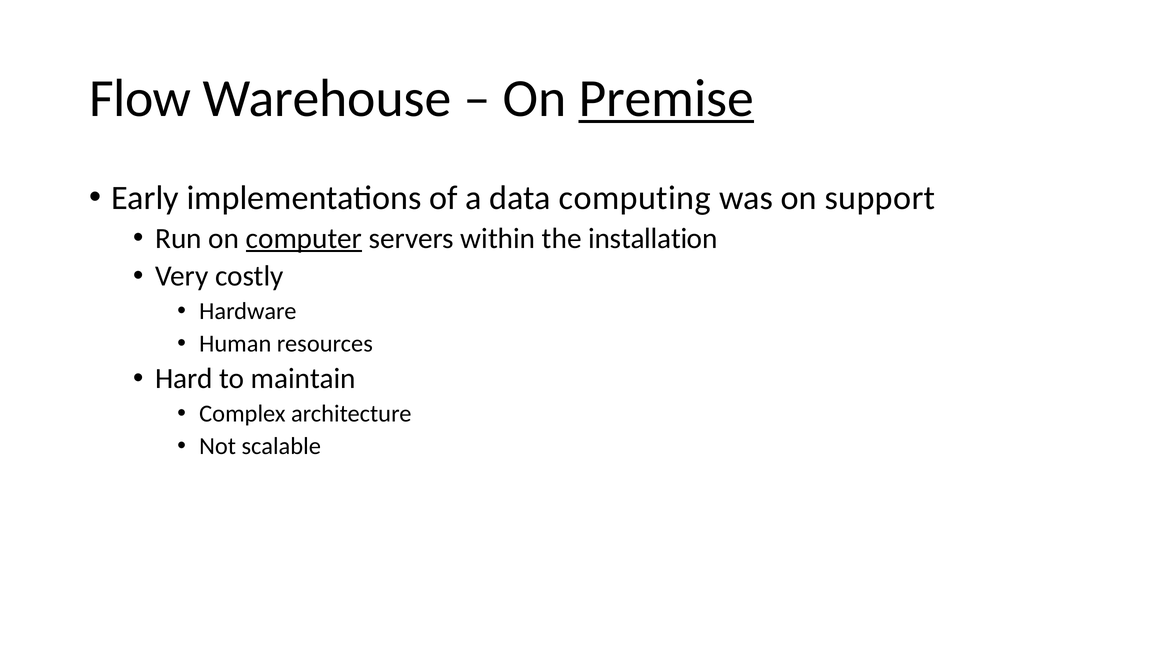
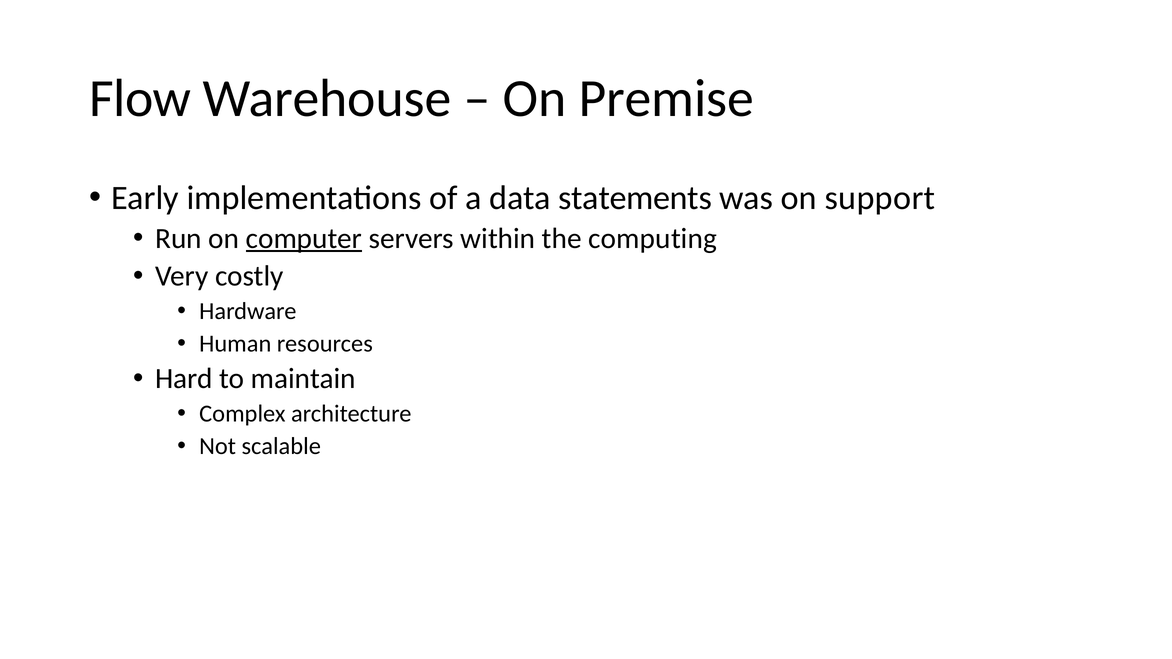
Premise underline: present -> none
computing: computing -> statements
installation: installation -> computing
